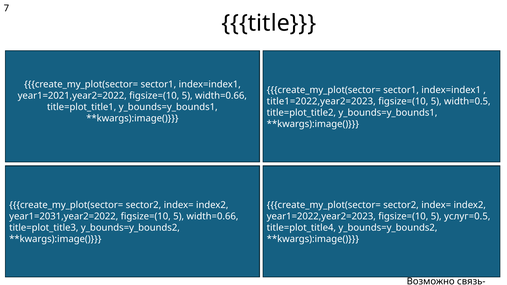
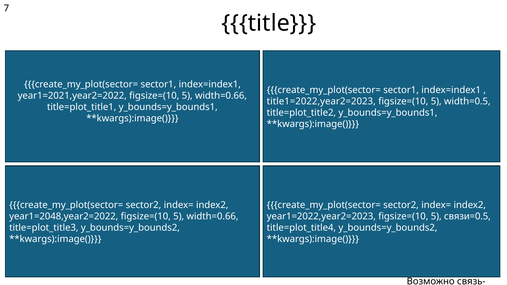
year1=2031,year2=2022: year1=2031,year2=2022 -> year1=2048,year2=2022
услуг=0.5: услуг=0.5 -> связи=0.5
